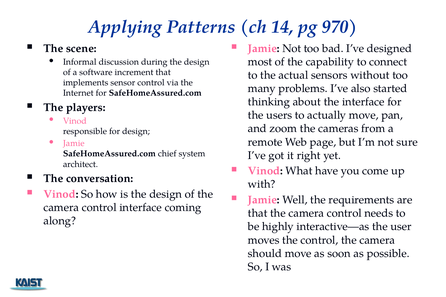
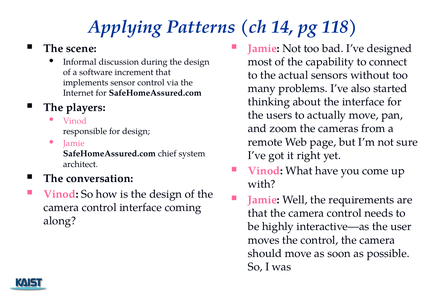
970: 970 -> 118
